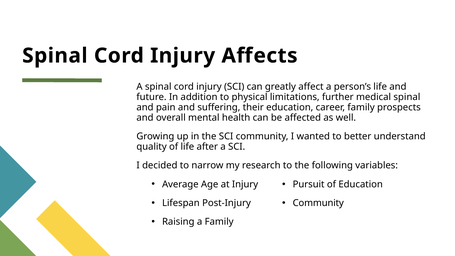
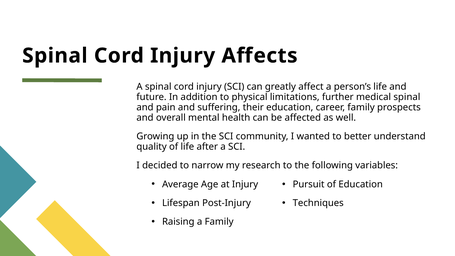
Community at (318, 203): Community -> Techniques
